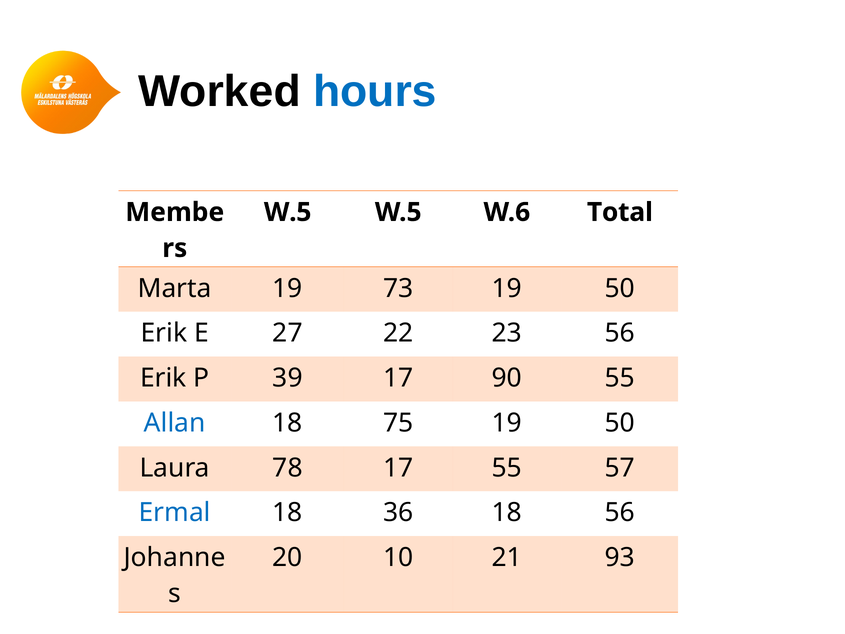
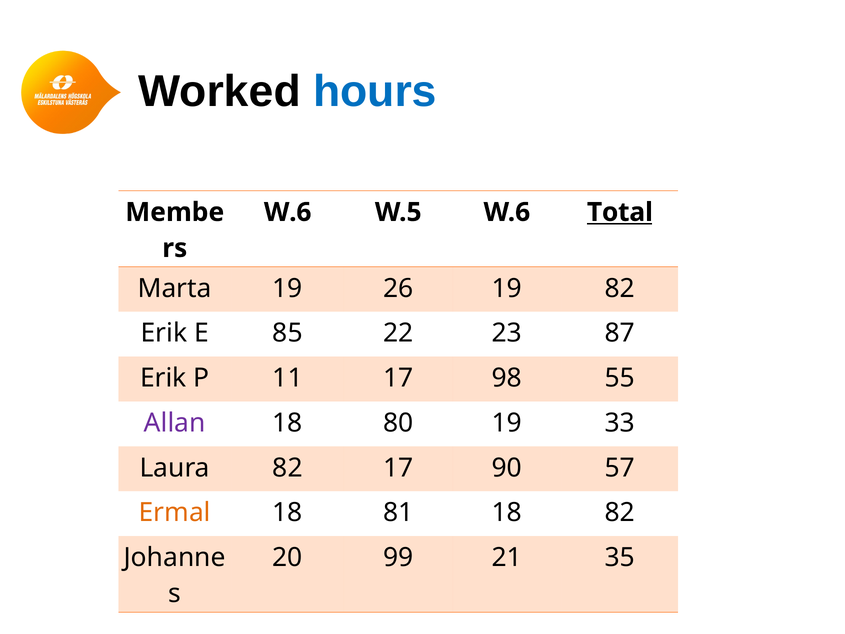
W.5 at (288, 212): W.5 -> W.6
Total underline: none -> present
73: 73 -> 26
50 at (620, 288): 50 -> 82
27: 27 -> 85
23 56: 56 -> 87
39: 39 -> 11
90: 90 -> 98
Allan colour: blue -> purple
75: 75 -> 80
50 at (620, 423): 50 -> 33
Laura 78: 78 -> 82
17 55: 55 -> 90
Ermal colour: blue -> orange
36: 36 -> 81
18 56: 56 -> 82
10: 10 -> 99
93: 93 -> 35
